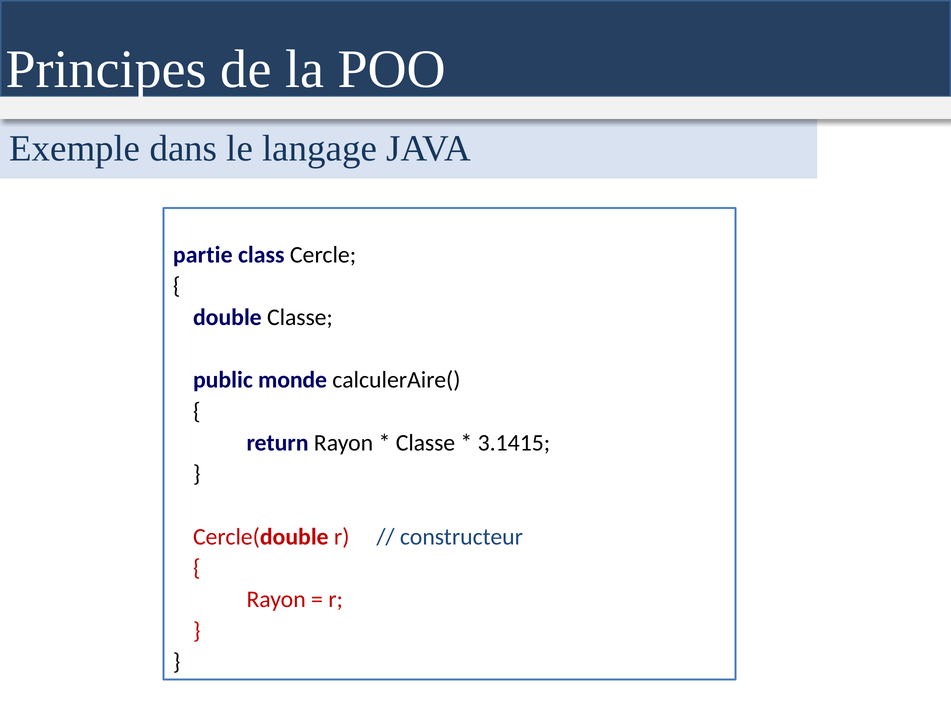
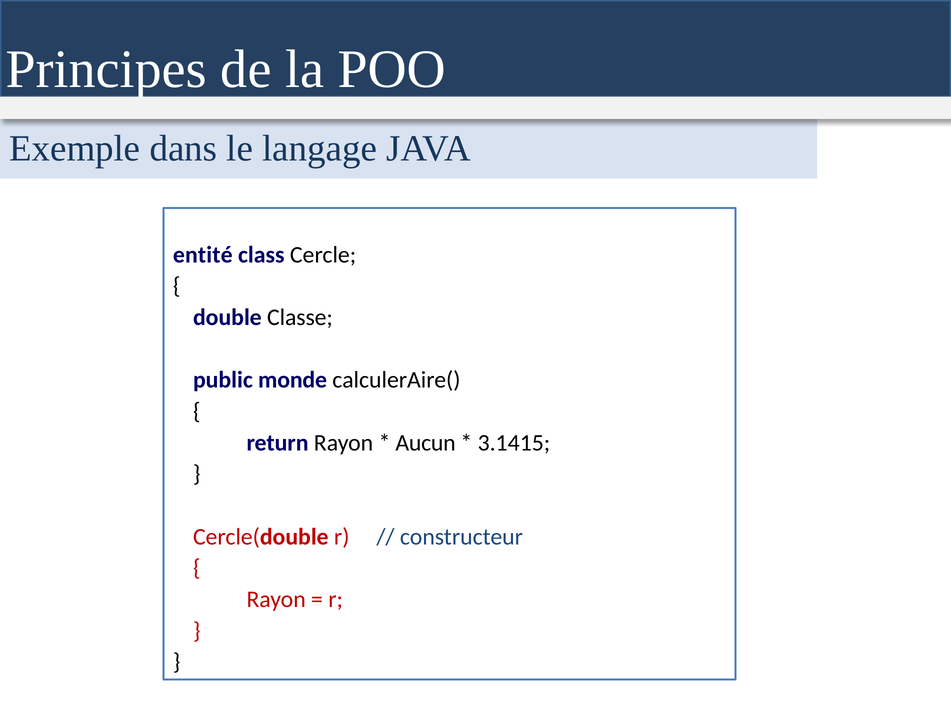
partie: partie -> entité
Classe at (425, 442): Classe -> Aucun
